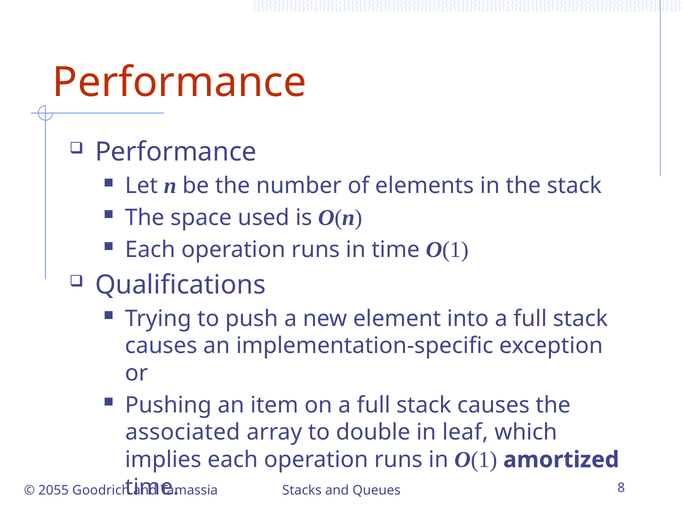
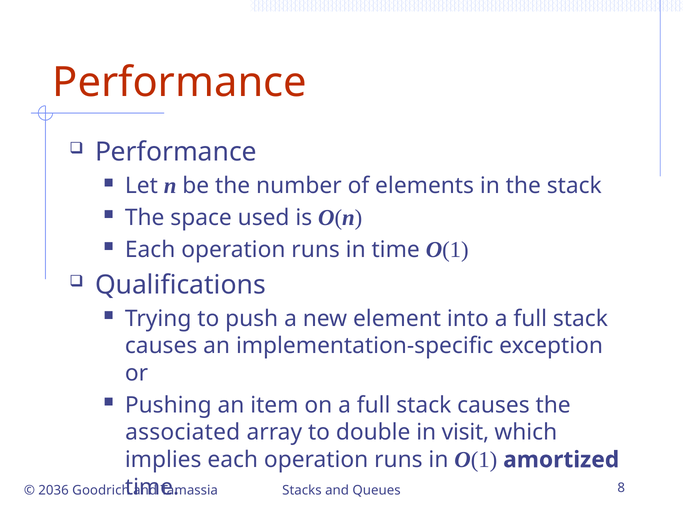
leaf: leaf -> visit
2055: 2055 -> 2036
